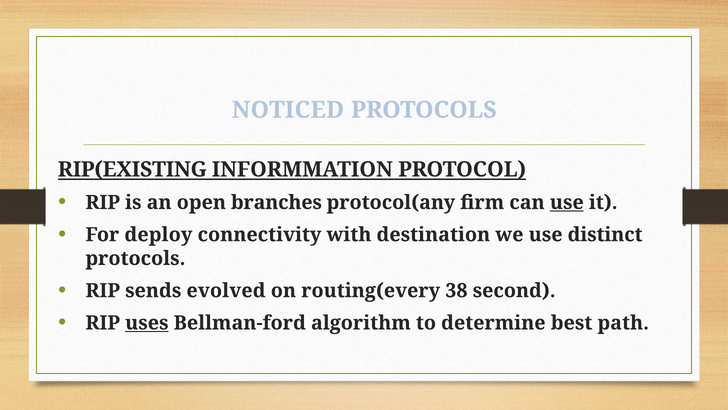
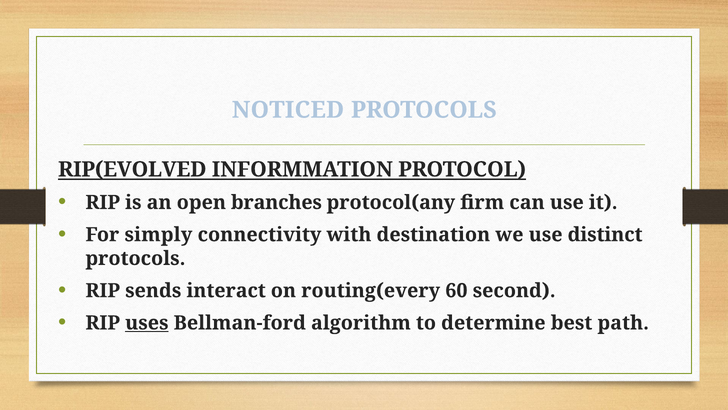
RIP(EXISTING: RIP(EXISTING -> RIP(EVOLVED
use at (567, 202) underline: present -> none
deploy: deploy -> simply
evolved: evolved -> interact
38: 38 -> 60
